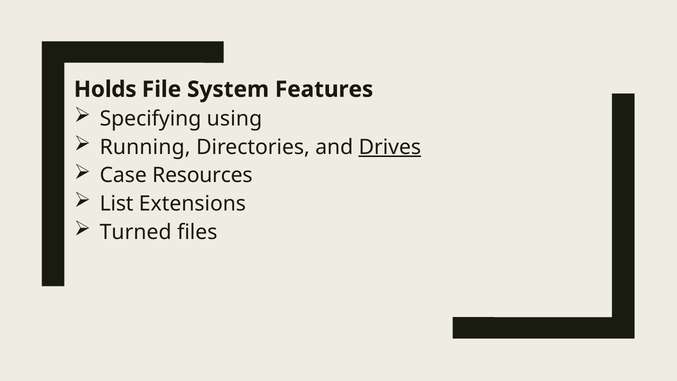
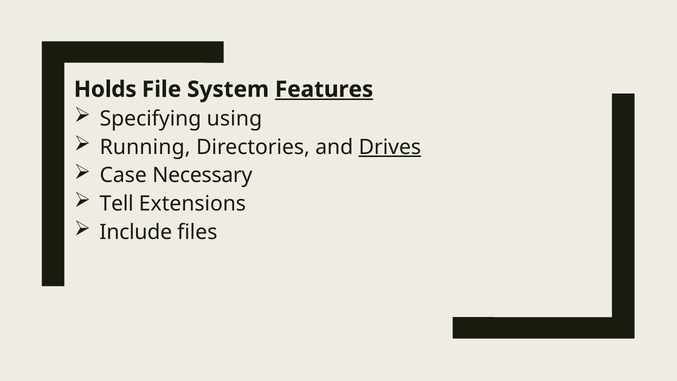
Features underline: none -> present
Resources: Resources -> Necessary
List: List -> Tell
Turned: Turned -> Include
